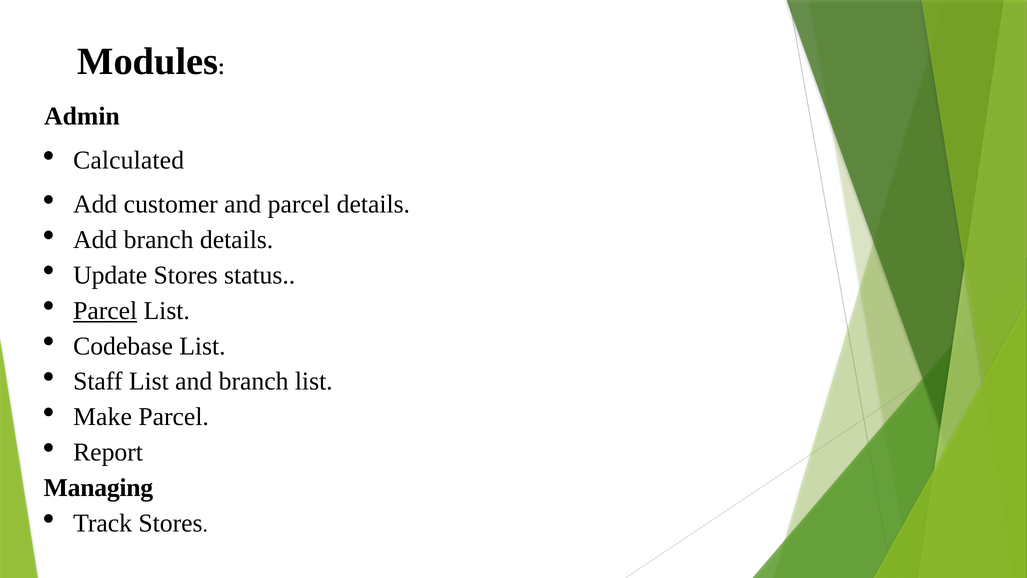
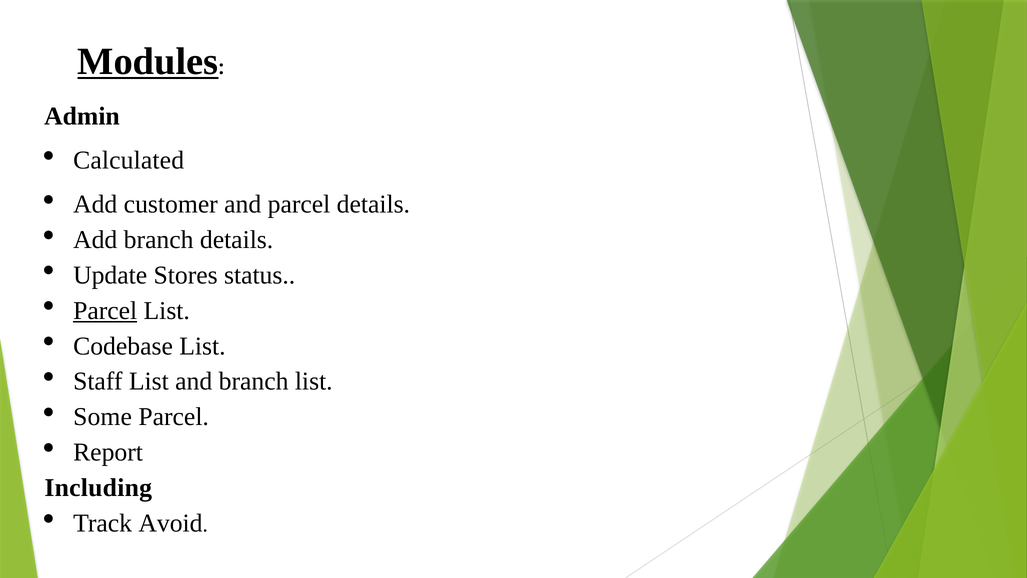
Modules underline: none -> present
Make: Make -> Some
Managing: Managing -> Including
Track Stores: Stores -> Avoid
